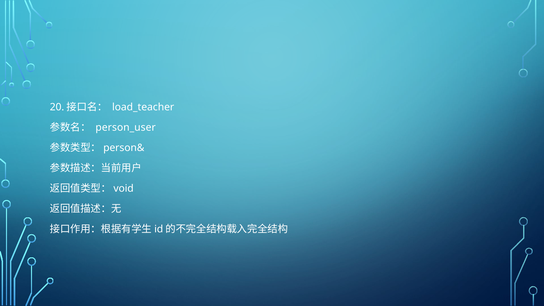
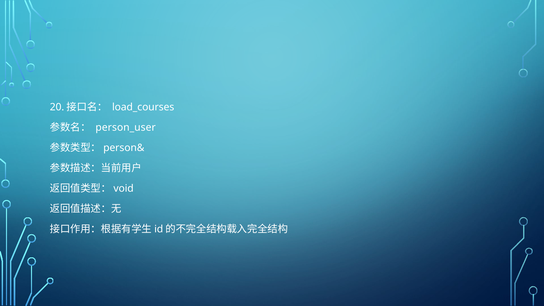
load_teacher: load_teacher -> load_courses
